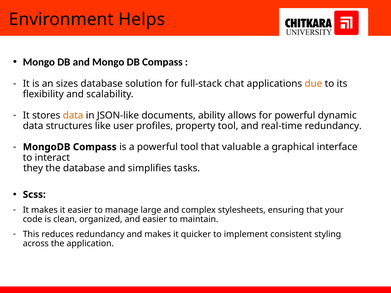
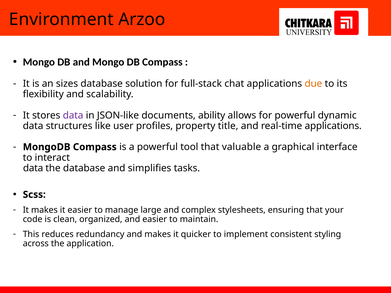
Helps: Helps -> Arzoo
data at (73, 115) colour: orange -> purple
property tool: tool -> title
real-time redundancy: redundancy -> applications
they at (33, 168): they -> data
